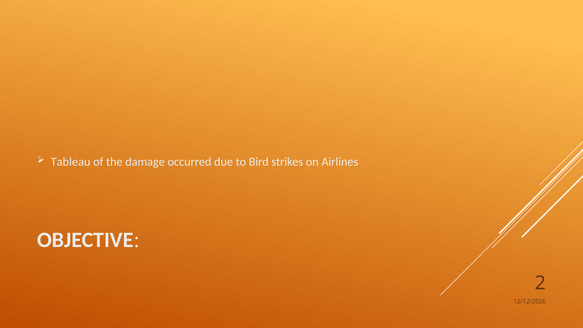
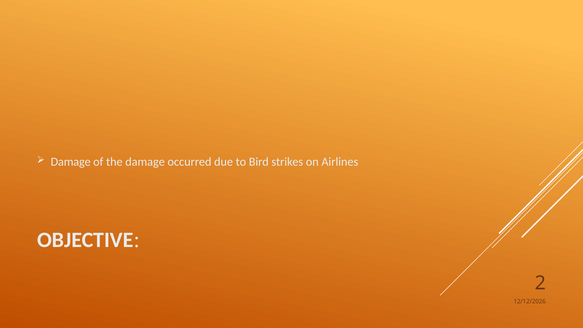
Tableau at (71, 162): Tableau -> Damage
